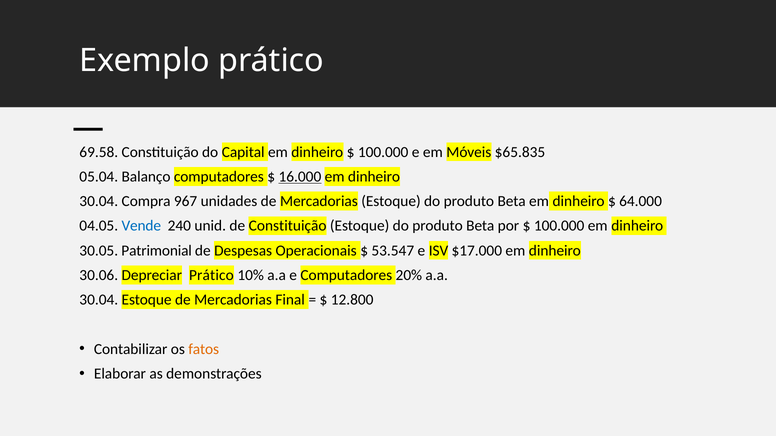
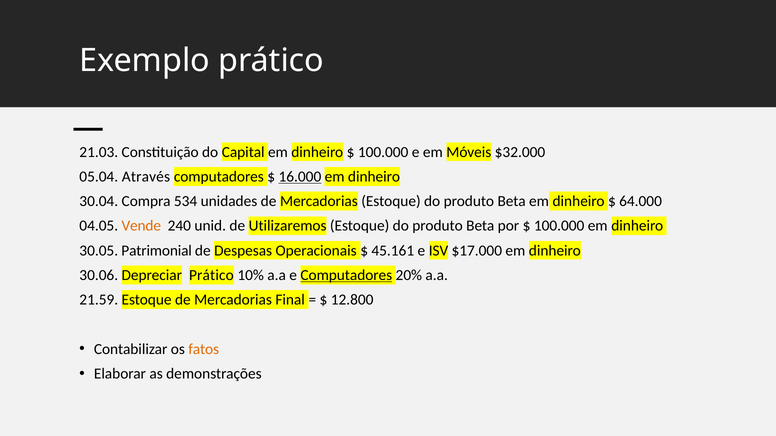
69.58: 69.58 -> 21.03
$65.835: $65.835 -> $32.000
Balanço: Balanço -> Através
967: 967 -> 534
Vende colour: blue -> orange
de Constituição: Constituição -> Utilizaremos
53.547: 53.547 -> 45.161
Computadores at (346, 275) underline: none -> present
30.04 at (99, 300): 30.04 -> 21.59
